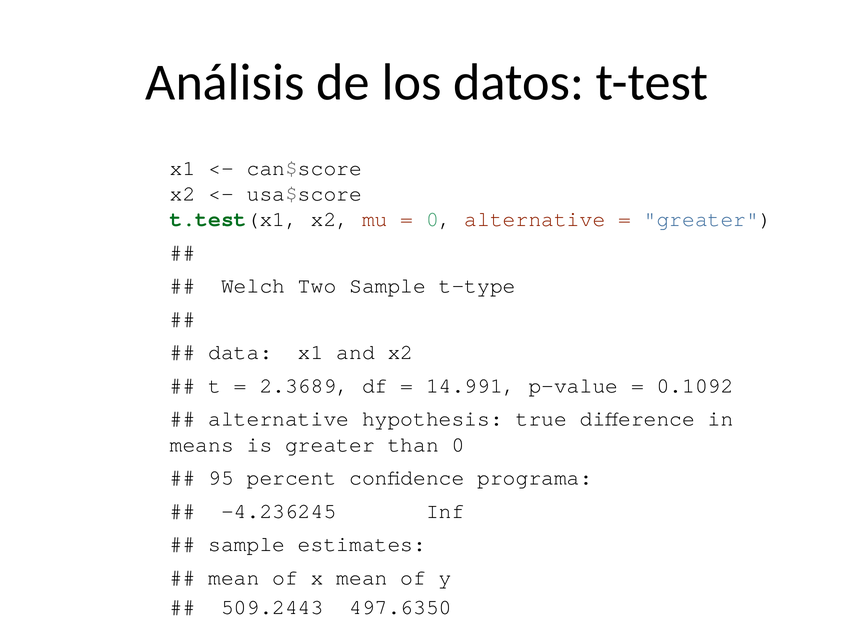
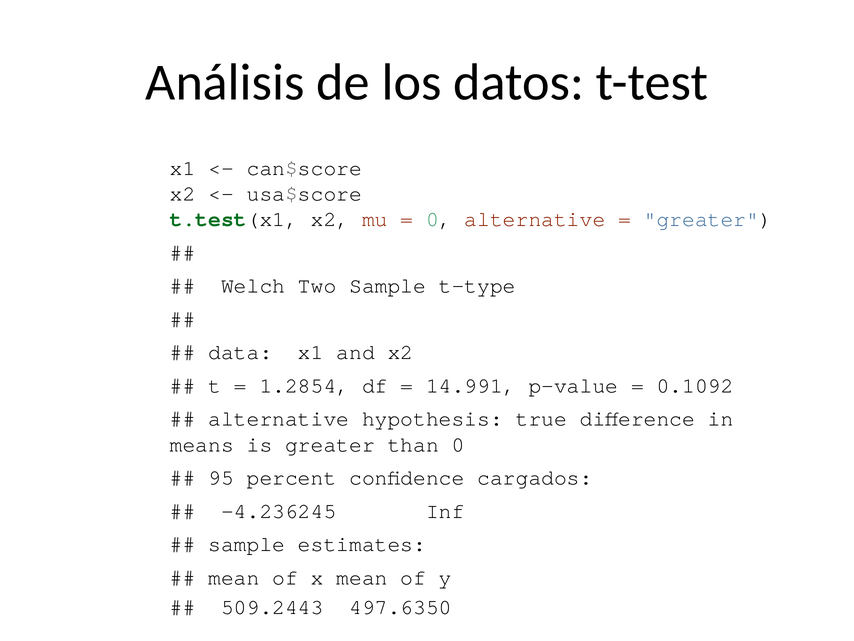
2.3689: 2.3689 -> 1.2854
programa: programa -> cargados
